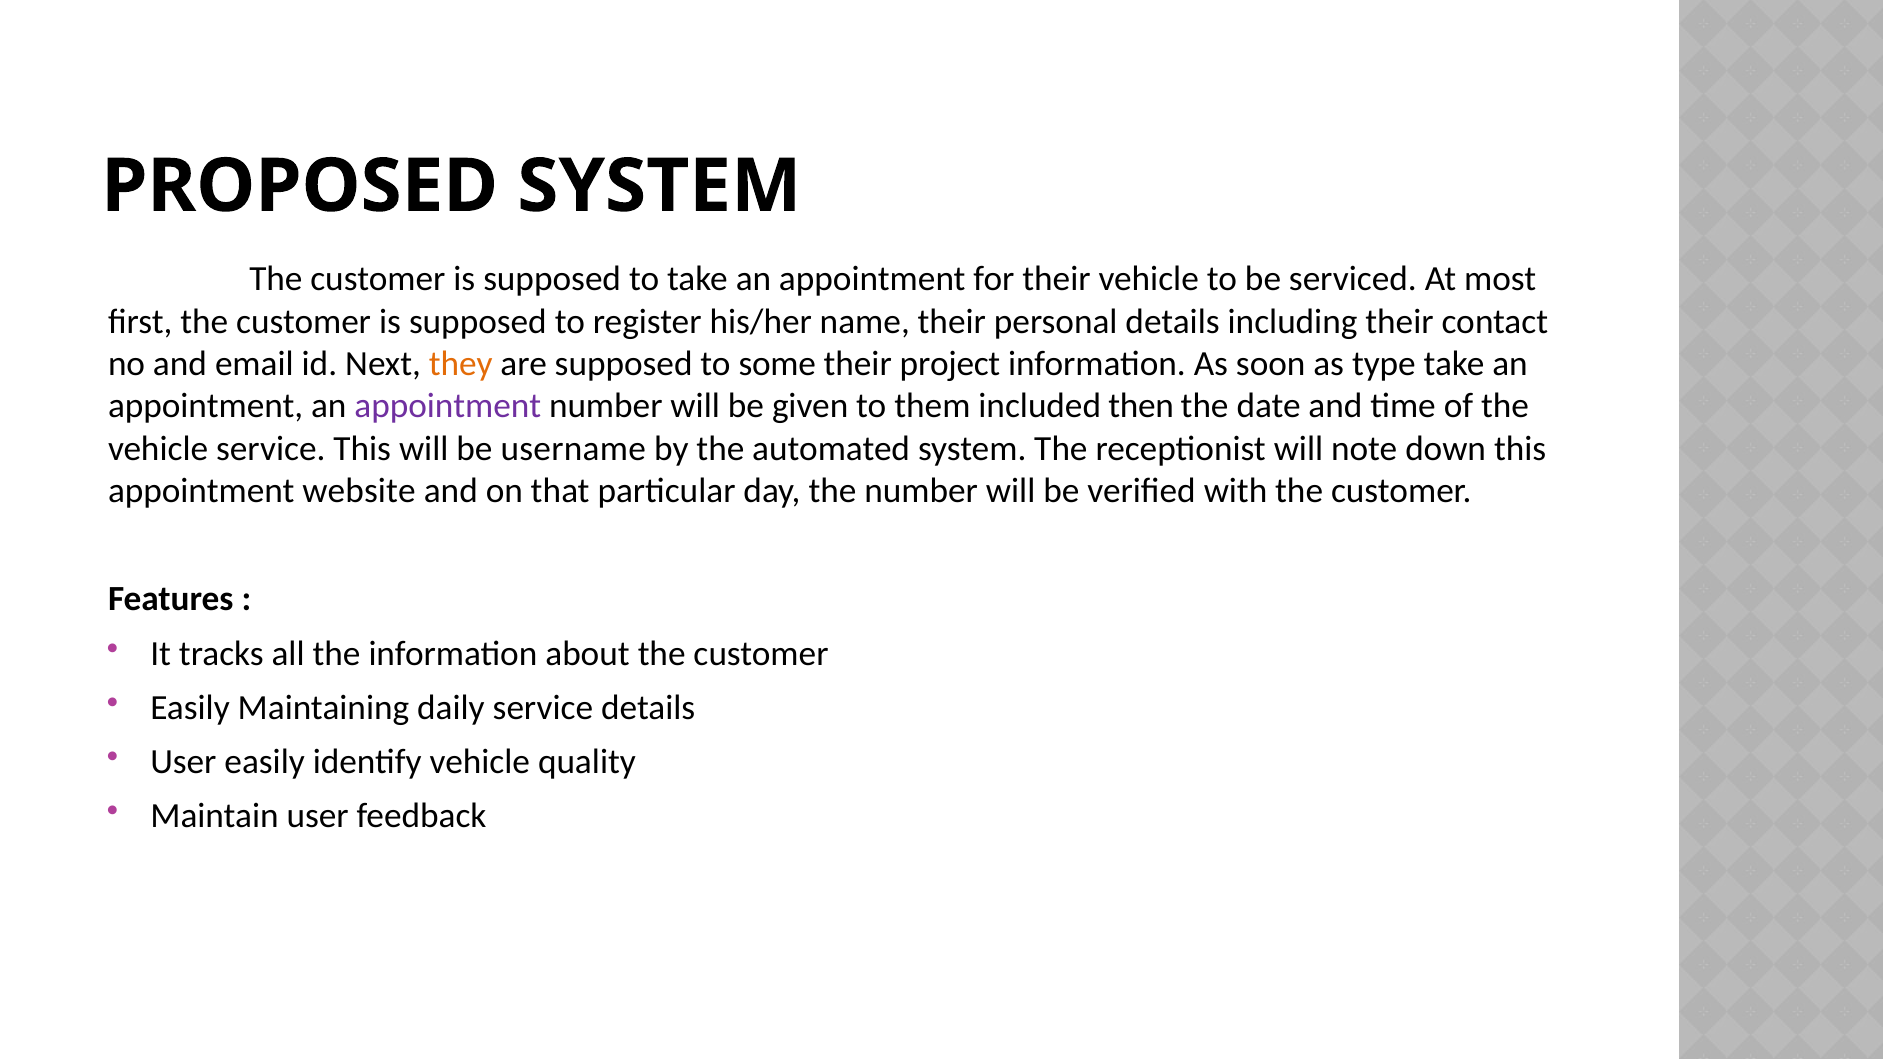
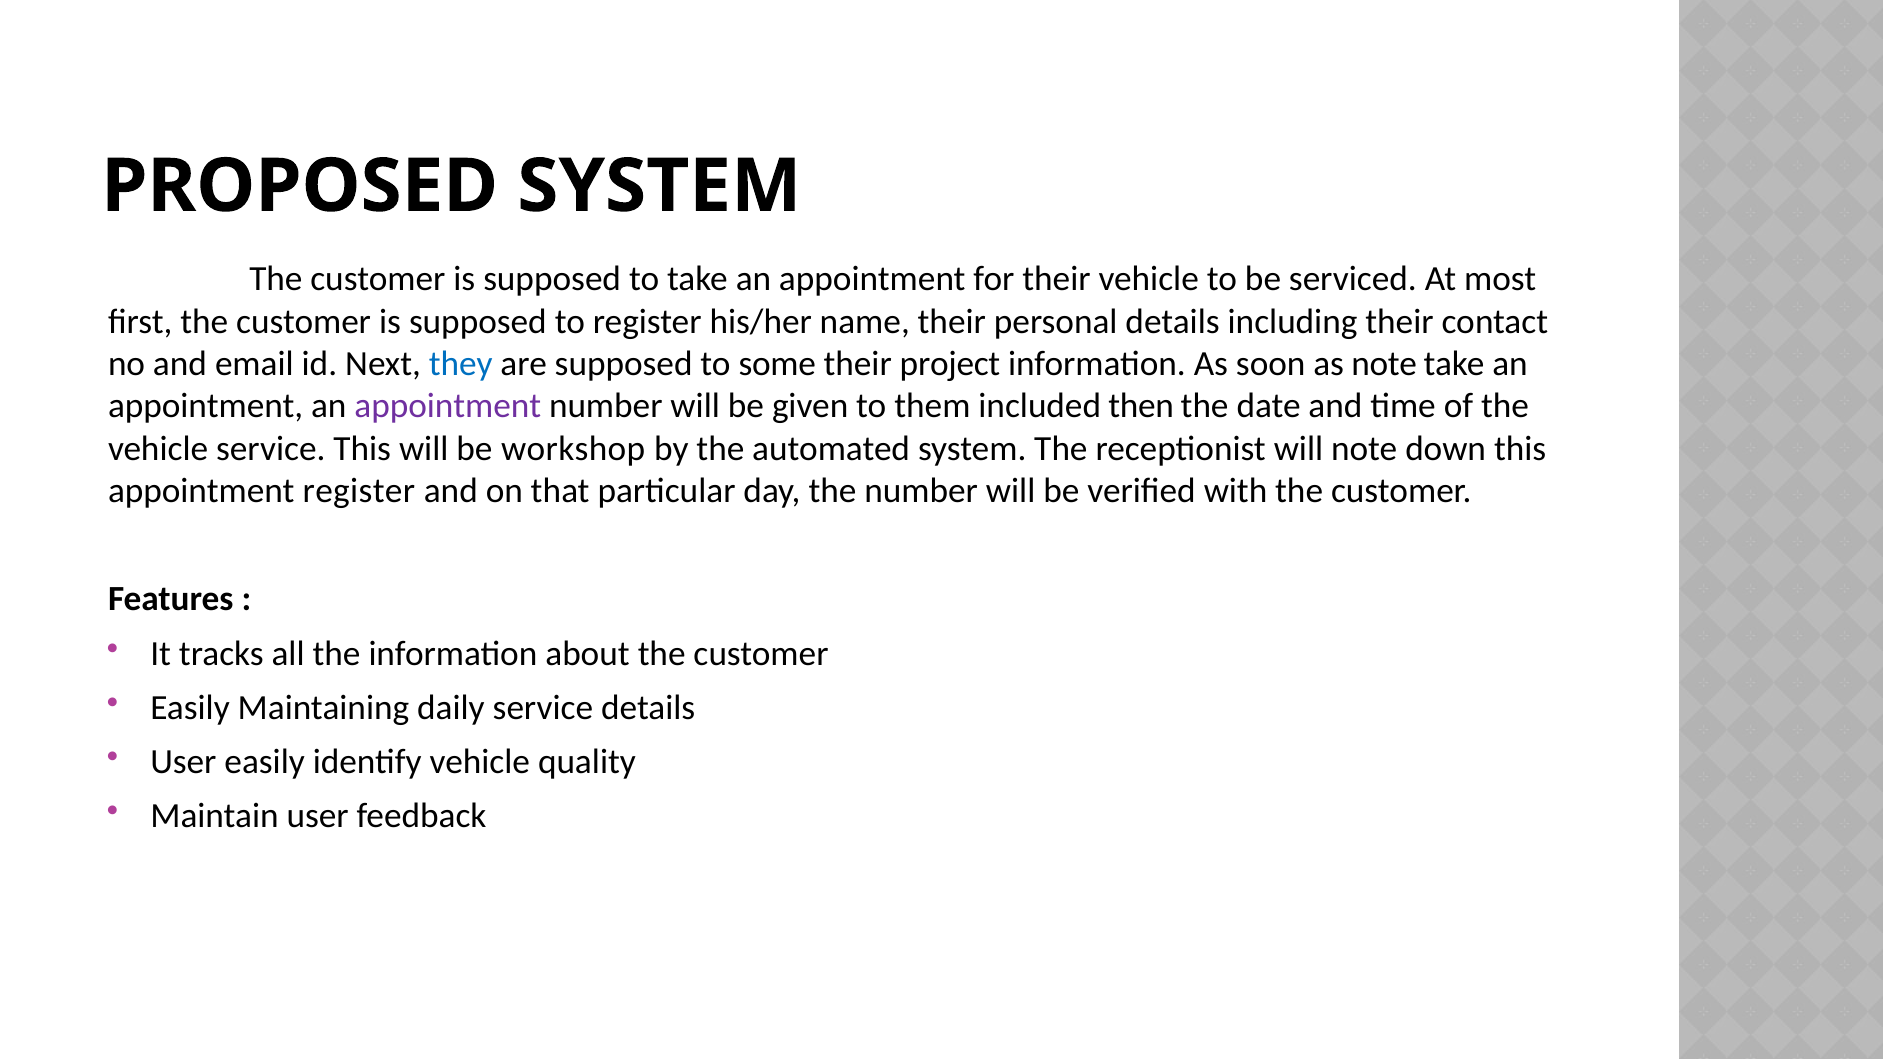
they colour: orange -> blue
as type: type -> note
username: username -> workshop
appointment website: website -> register
